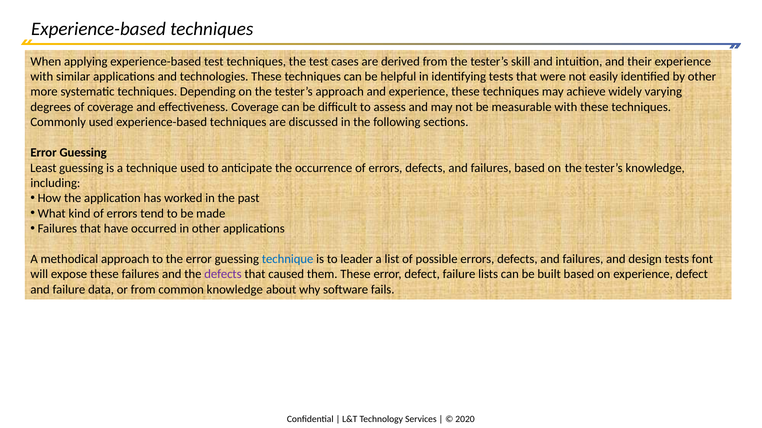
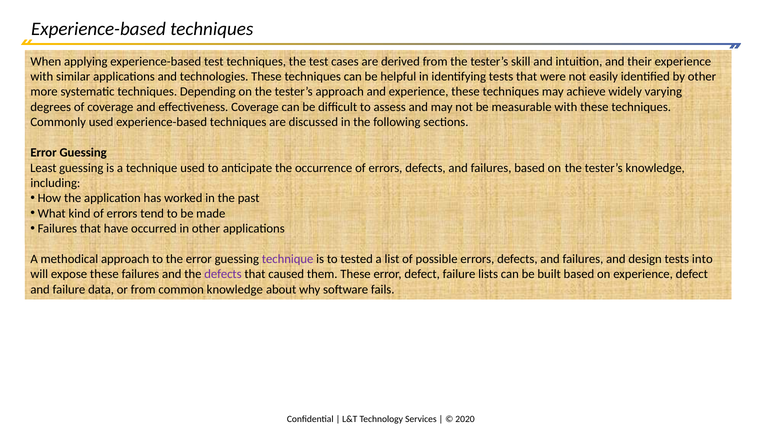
technique at (288, 259) colour: blue -> purple
leader: leader -> tested
font: font -> into
